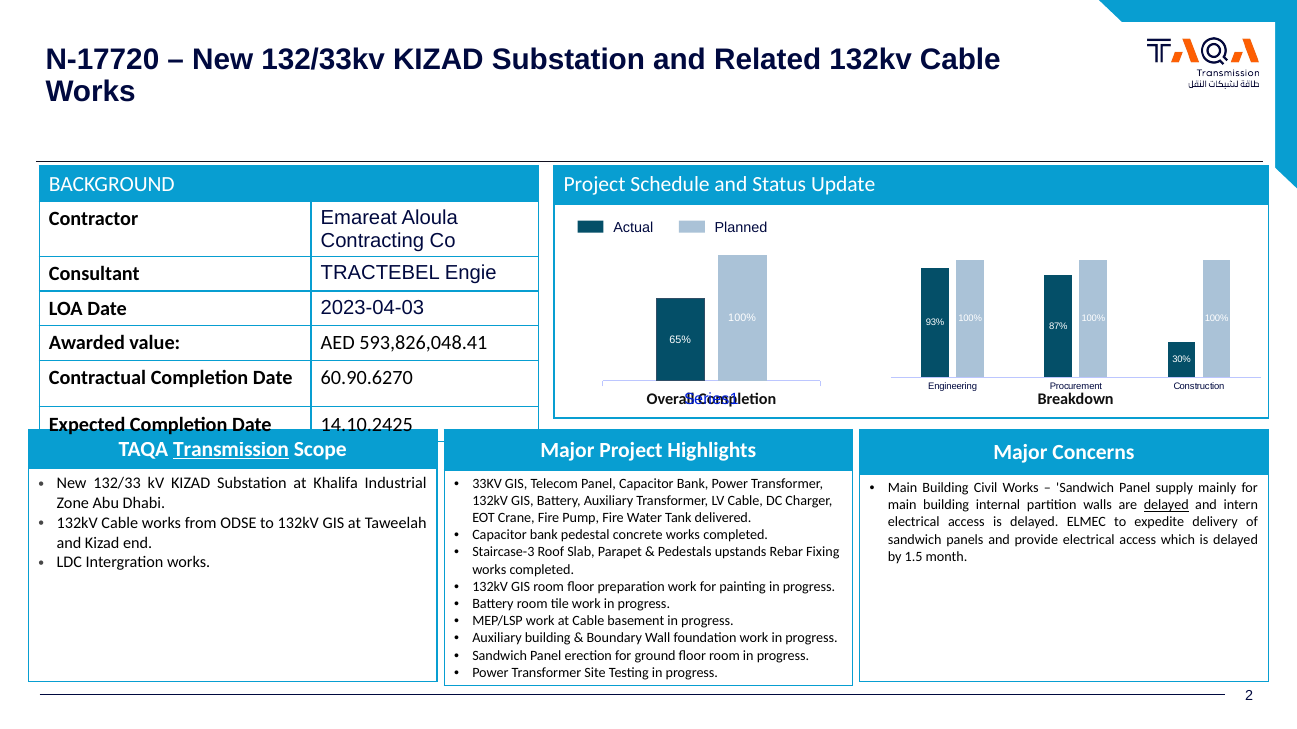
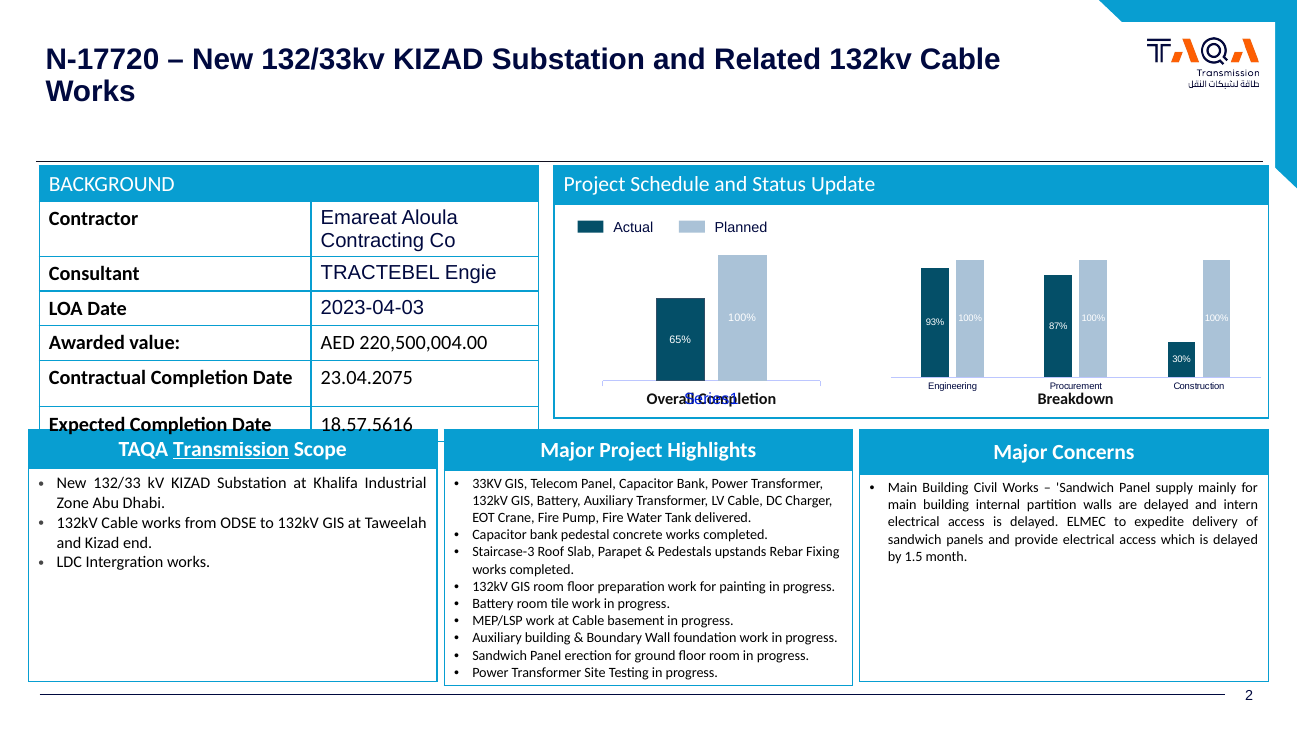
593,826,048.41: 593,826,048.41 -> 220,500,004.00
60.90.6270: 60.90.6270 -> 23.04.2075
14.10.2425: 14.10.2425 -> 18.57.5616
delayed at (1166, 505) underline: present -> none
